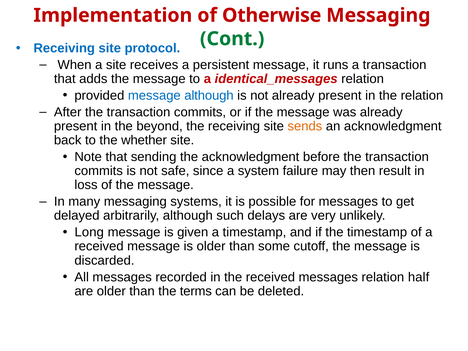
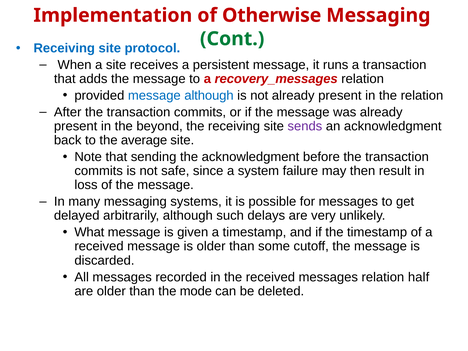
identical_messages: identical_messages -> recovery_messages
sends colour: orange -> purple
whether: whether -> average
Long: Long -> What
terms: terms -> mode
